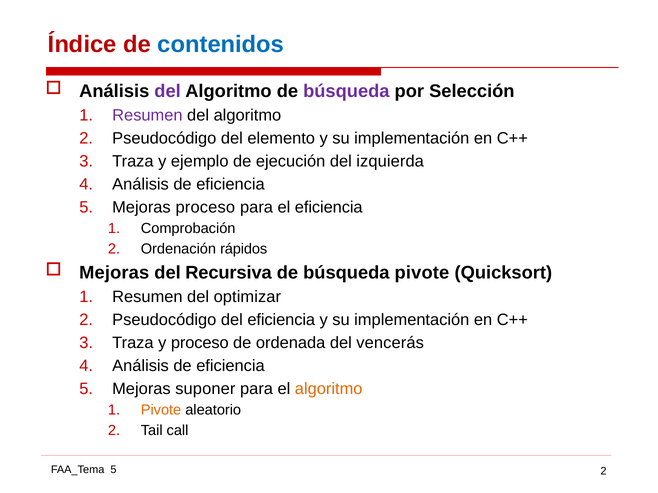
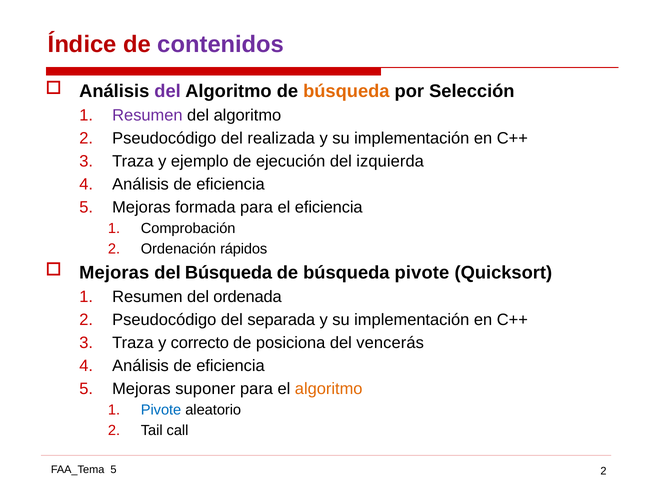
contenidos colour: blue -> purple
búsqueda at (346, 91) colour: purple -> orange
elemento: elemento -> realizada
Mejoras proceso: proceso -> formada
del Recursiva: Recursiva -> Búsqueda
optimizar: optimizar -> ordenada
del eficiencia: eficiencia -> separada
y proceso: proceso -> correcto
ordenada: ordenada -> posiciona
Pivote at (161, 411) colour: orange -> blue
